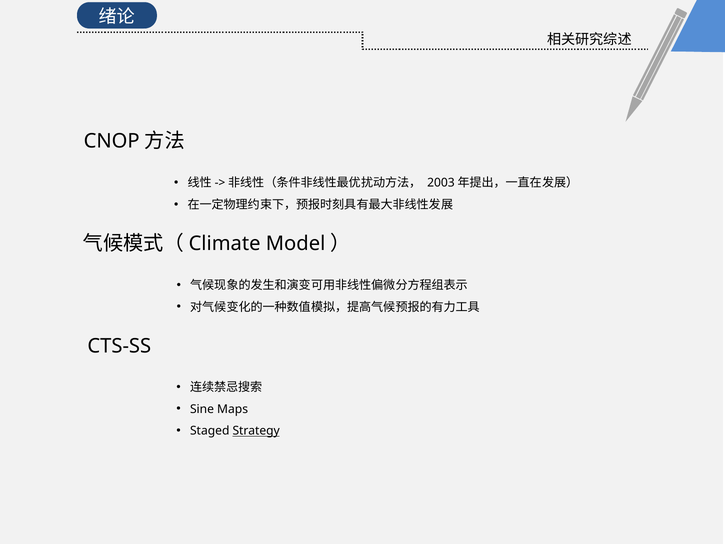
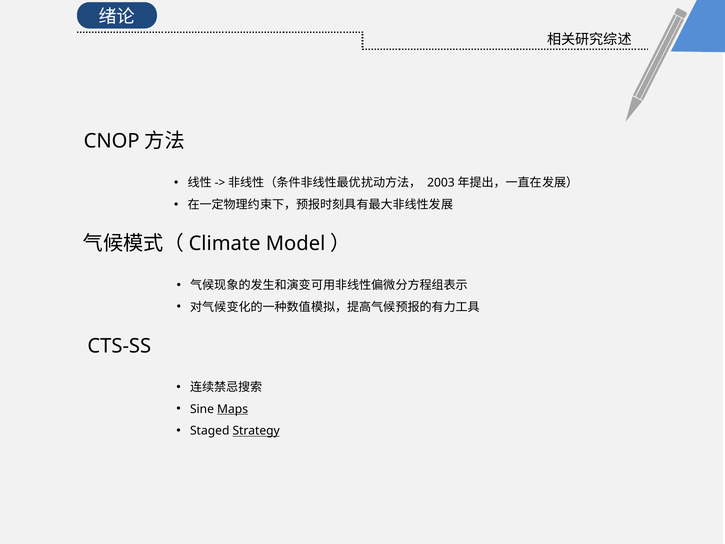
Maps underline: none -> present
